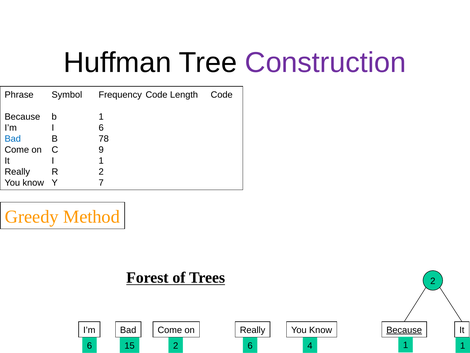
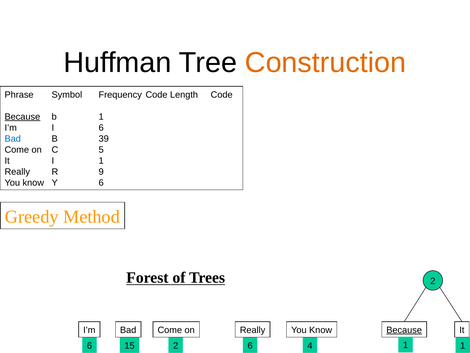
Construction colour: purple -> orange
Because at (22, 117) underline: none -> present
78: 78 -> 39
9: 9 -> 5
R 2: 2 -> 9
Y 7: 7 -> 6
